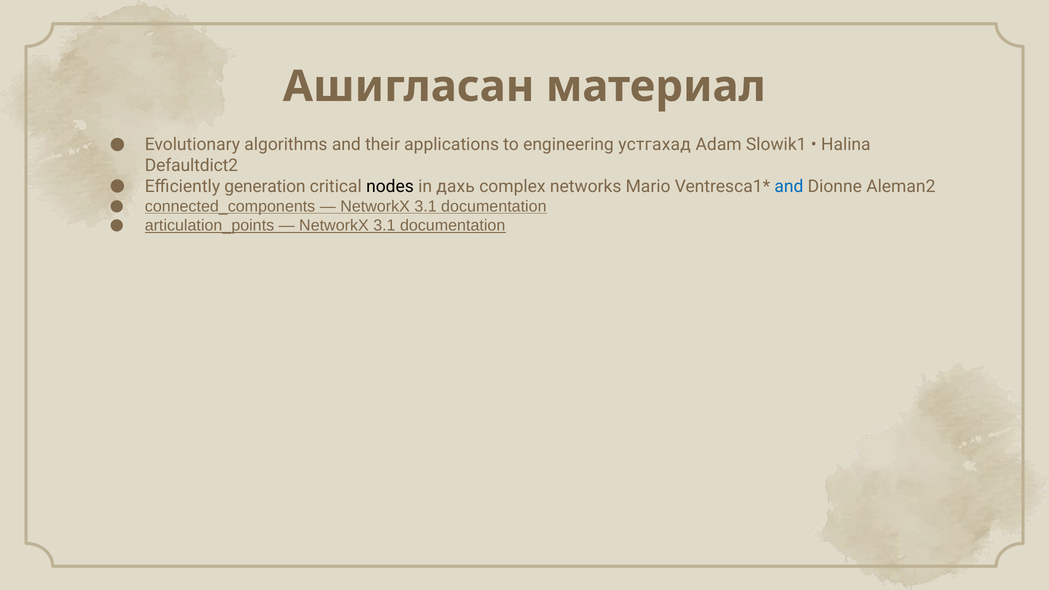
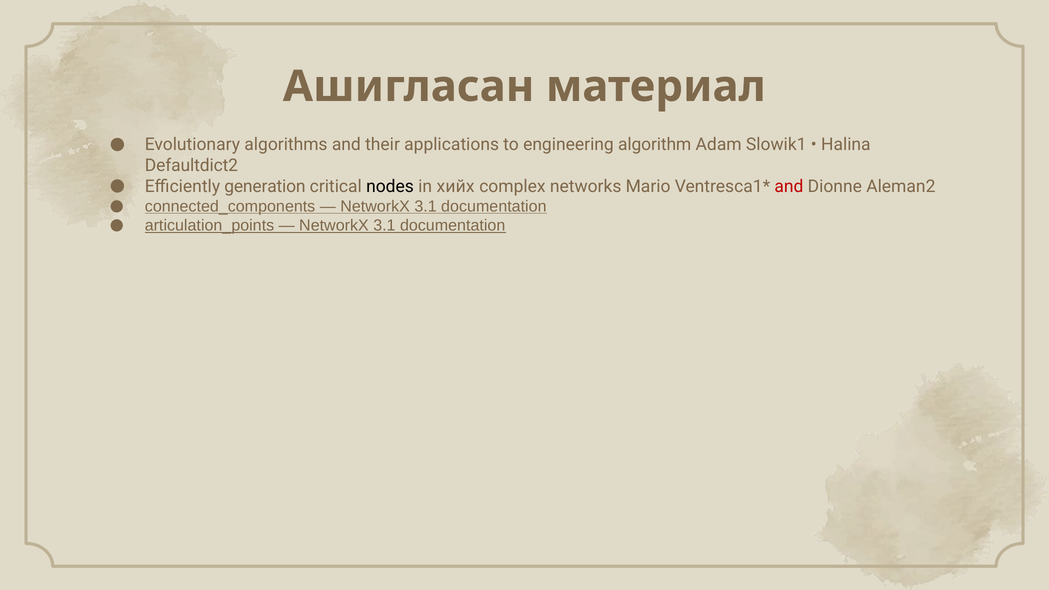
устгахад: устгахад -> algorithm
дахь: дахь -> хийх
and at (789, 186) colour: blue -> red
